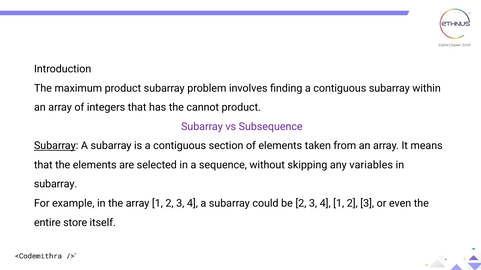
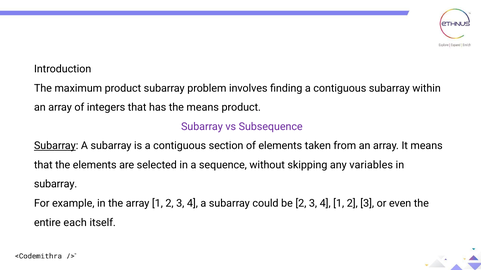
the cannot: cannot -> means
store: store -> each
